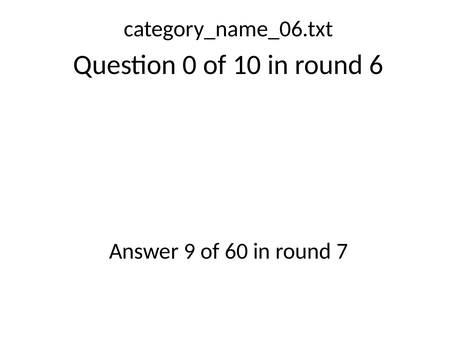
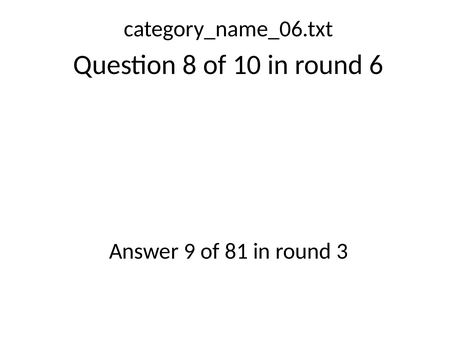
0: 0 -> 8
60: 60 -> 81
7: 7 -> 3
